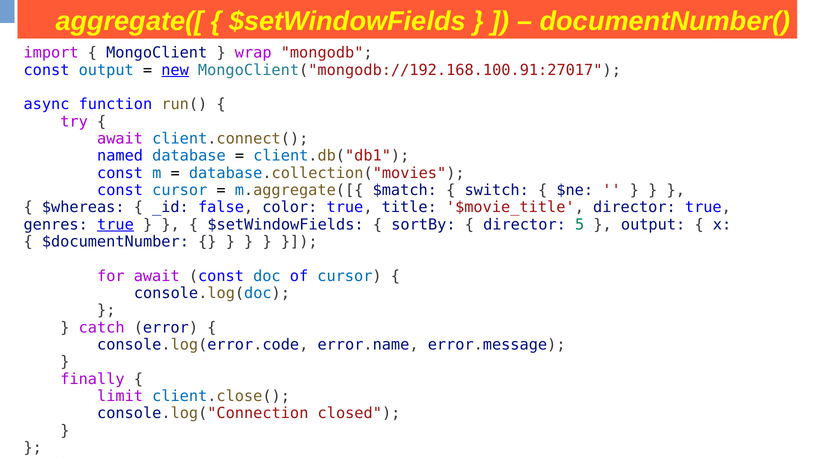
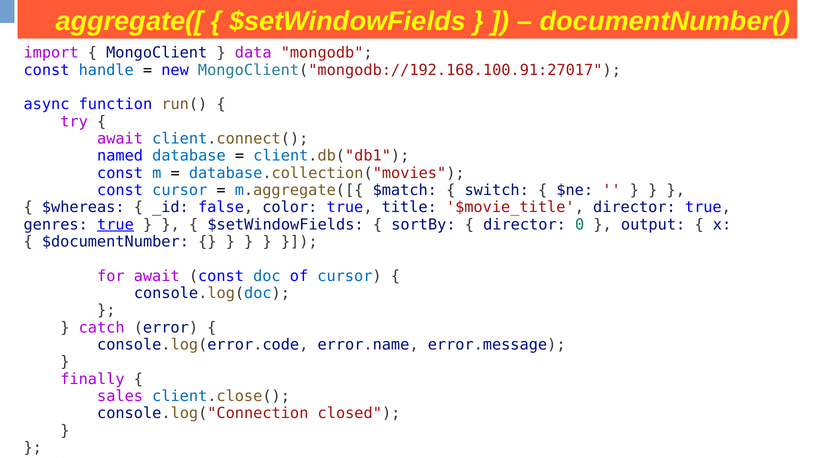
wrap: wrap -> data
const output: output -> handle
new underline: present -> none
5: 5 -> 0
limit: limit -> sales
